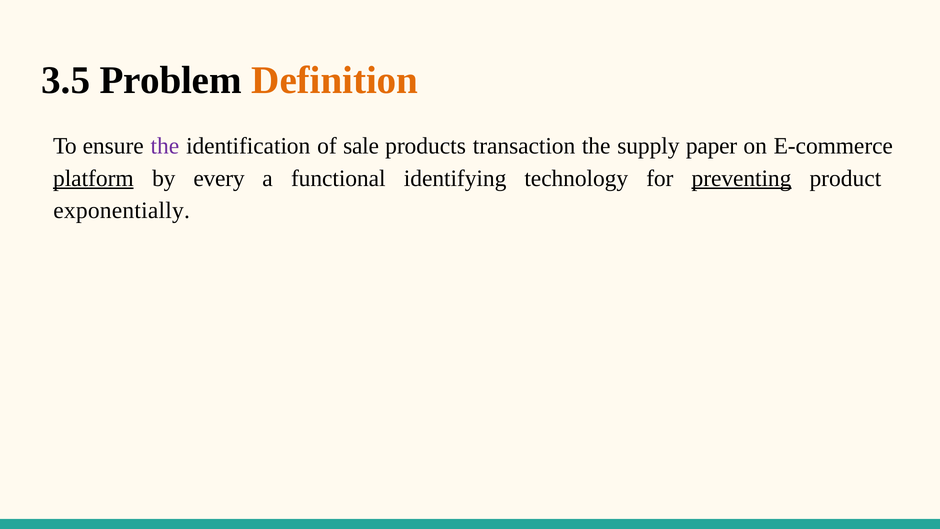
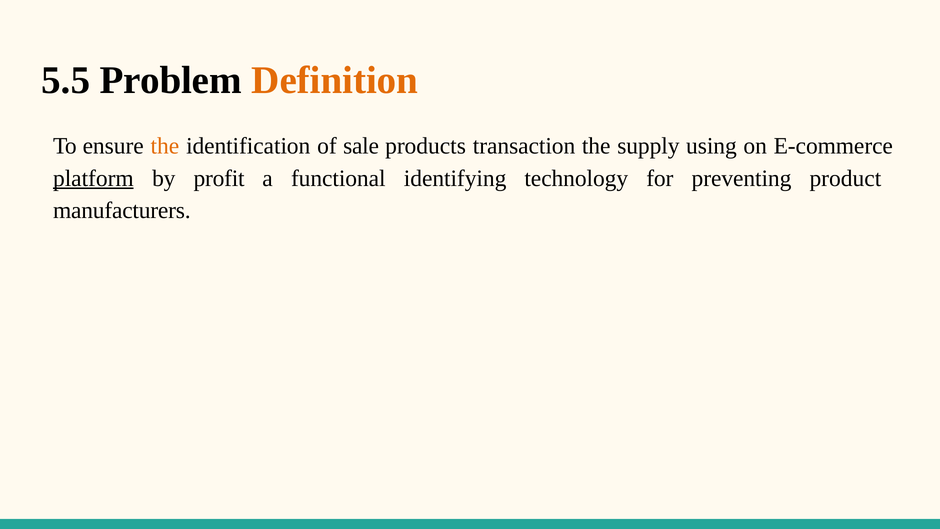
3.5: 3.5 -> 5.5
the at (165, 146) colour: purple -> orange
paper: paper -> using
every: every -> profit
preventing underline: present -> none
exponentially: exponentially -> manufacturers
